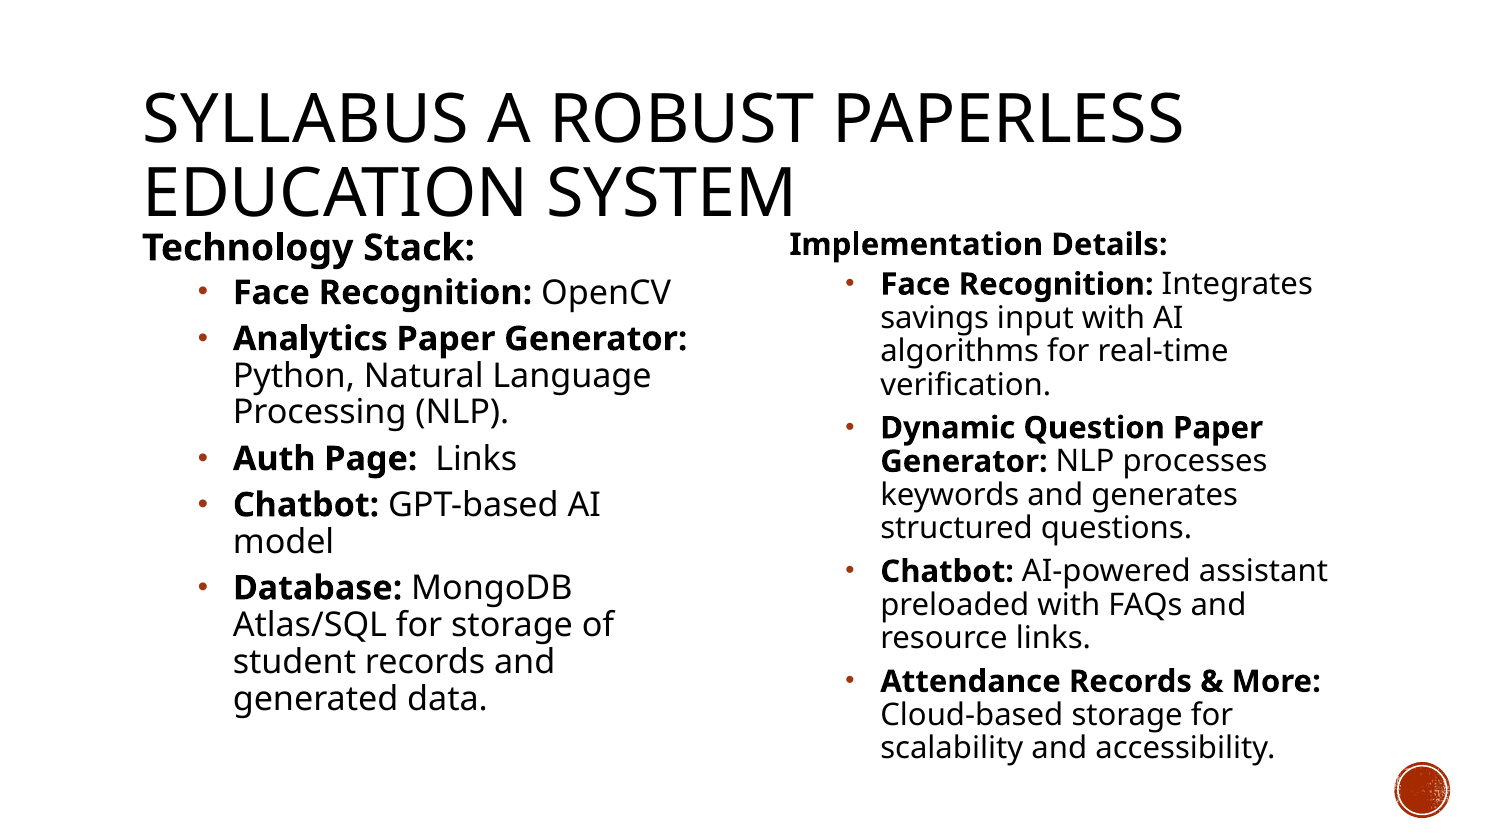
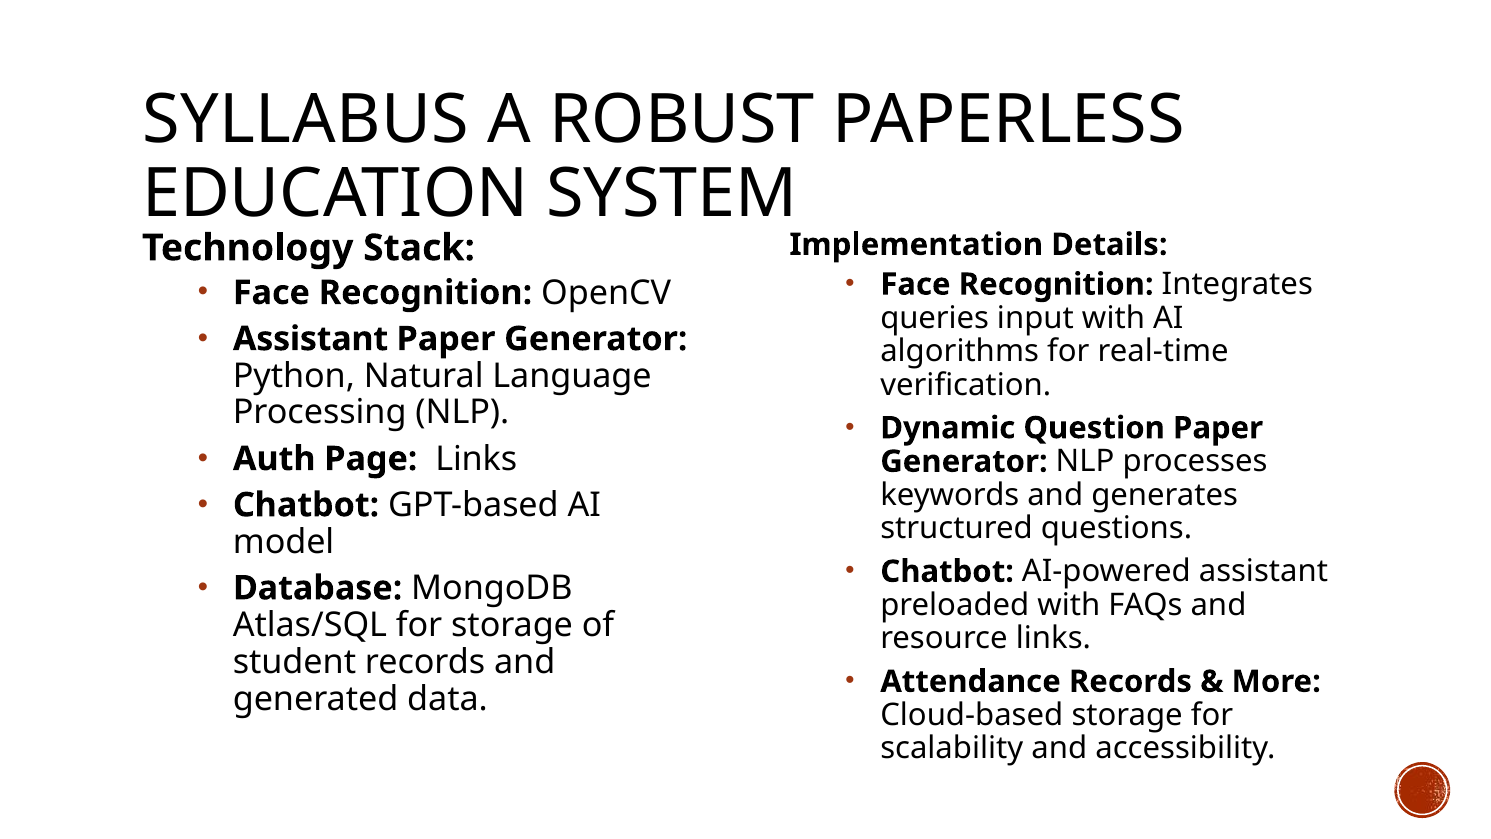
savings: savings -> queries
Analytics at (310, 339): Analytics -> Assistant
